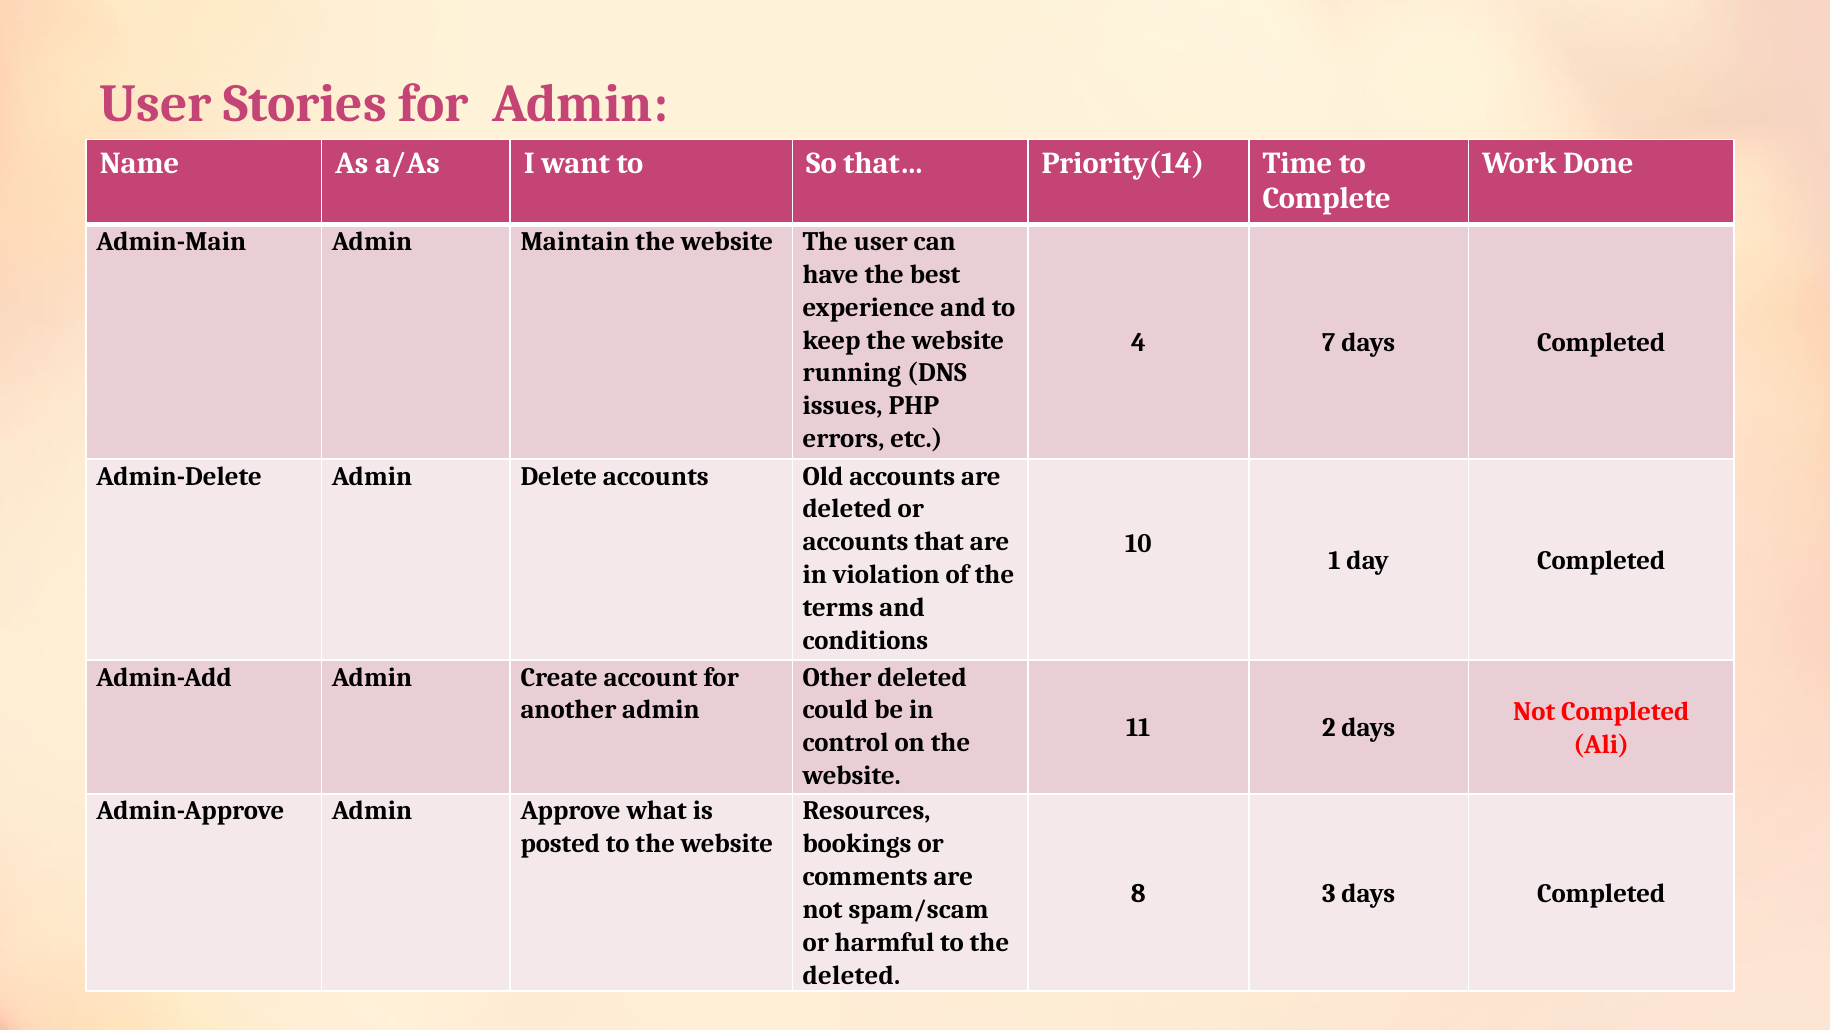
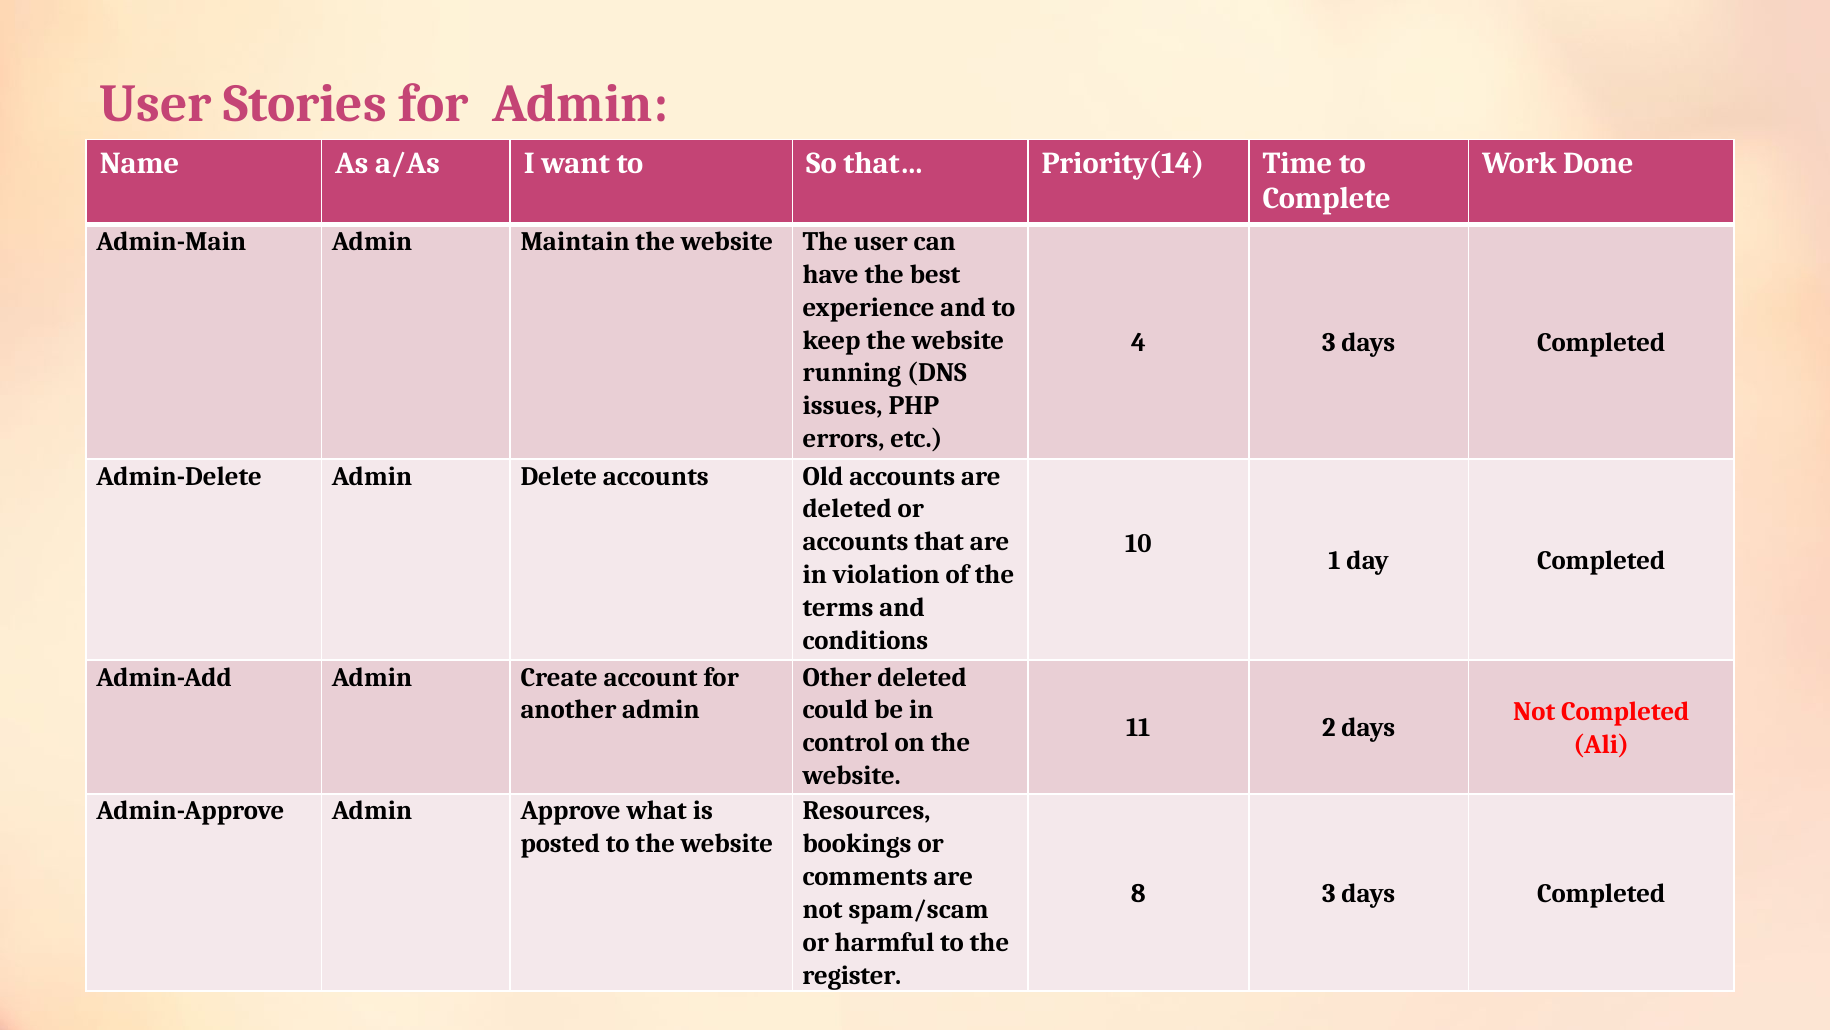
4 7: 7 -> 3
deleted at (852, 975): deleted -> register
